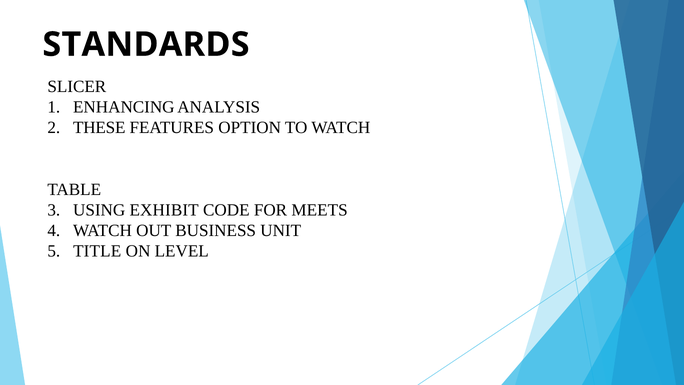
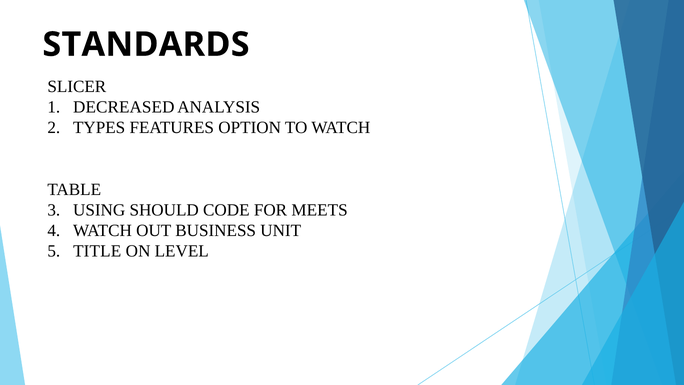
ENHANCING: ENHANCING -> DECREASED
THESE: THESE -> TYPES
EXHIBIT: EXHIBIT -> SHOULD
